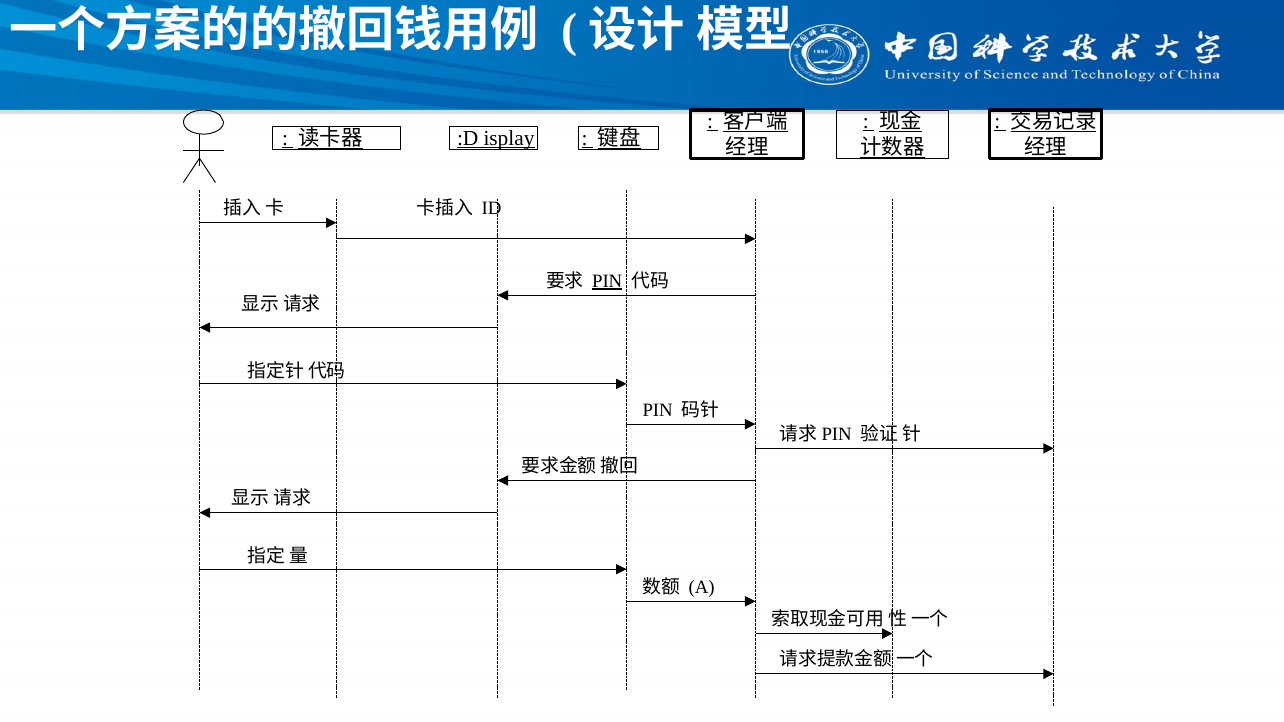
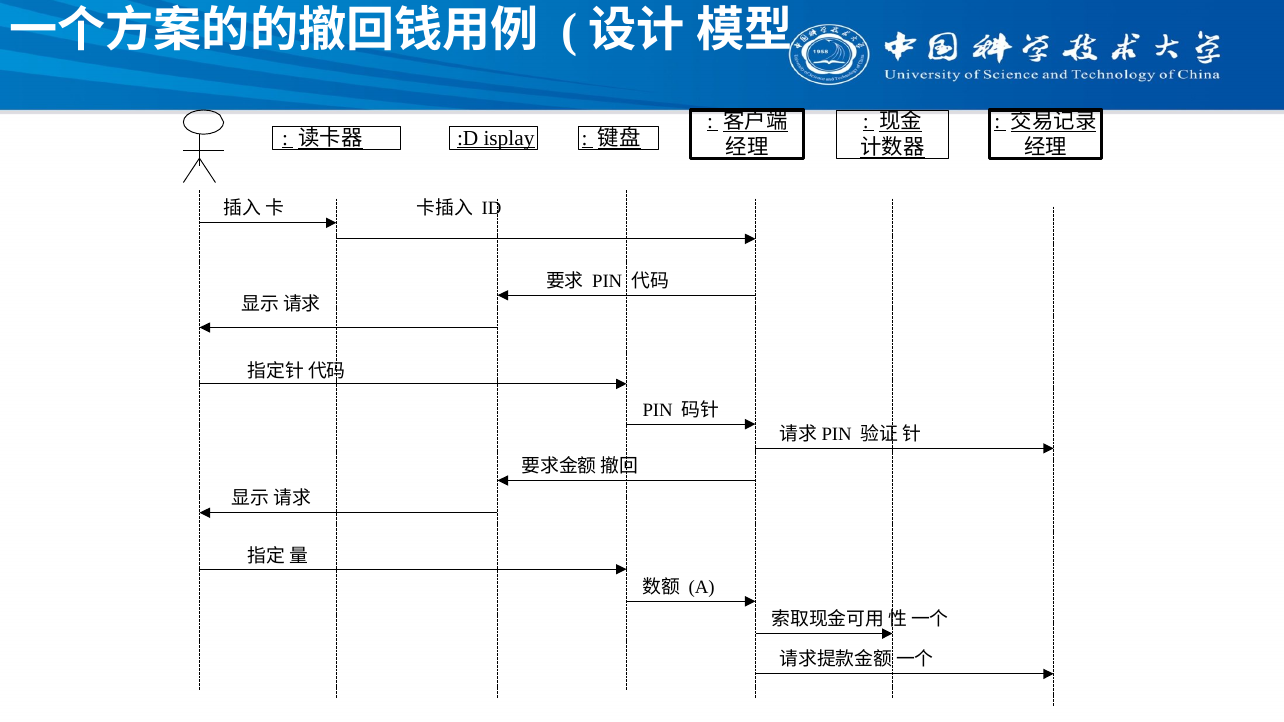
PIN at (607, 281) underline: present -> none
